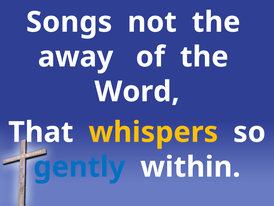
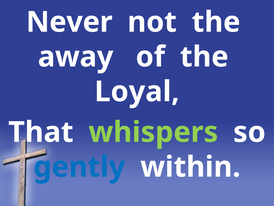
Songs: Songs -> Never
Word: Word -> Loyal
whispers colour: yellow -> light green
